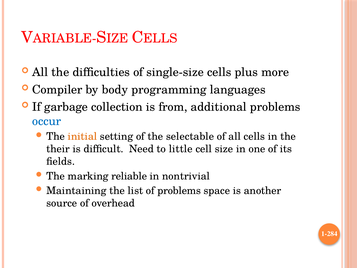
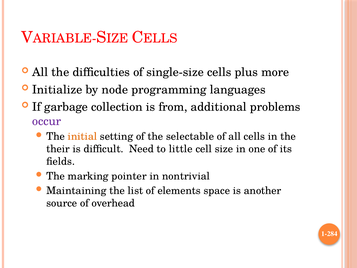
Compiler: Compiler -> Initialize
body: body -> node
occur colour: blue -> purple
reliable: reliable -> pointer
of problems: problems -> elements
